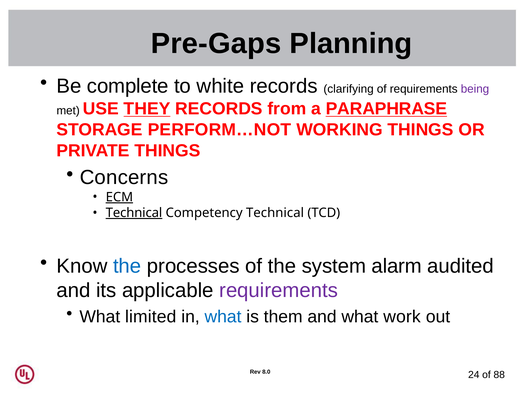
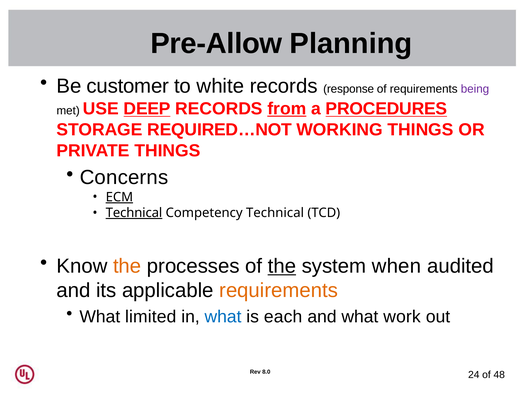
Pre-Gaps: Pre-Gaps -> Pre-Allow
complete: complete -> customer
clarifying: clarifying -> response
THEY: THEY -> DEEP
from underline: none -> present
PARAPHRASE: PARAPHRASE -> PROCEDURES
PERFORM…NOT: PERFORM…NOT -> REQUIRED…NOT
the at (127, 266) colour: blue -> orange
the at (282, 266) underline: none -> present
alarm: alarm -> when
requirements at (279, 291) colour: purple -> orange
them: them -> each
88: 88 -> 48
